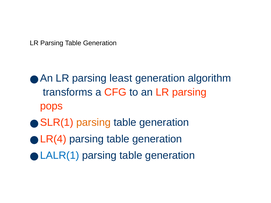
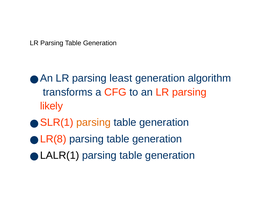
pops: pops -> likely
LR(4: LR(4 -> LR(8
LALR(1 colour: blue -> black
